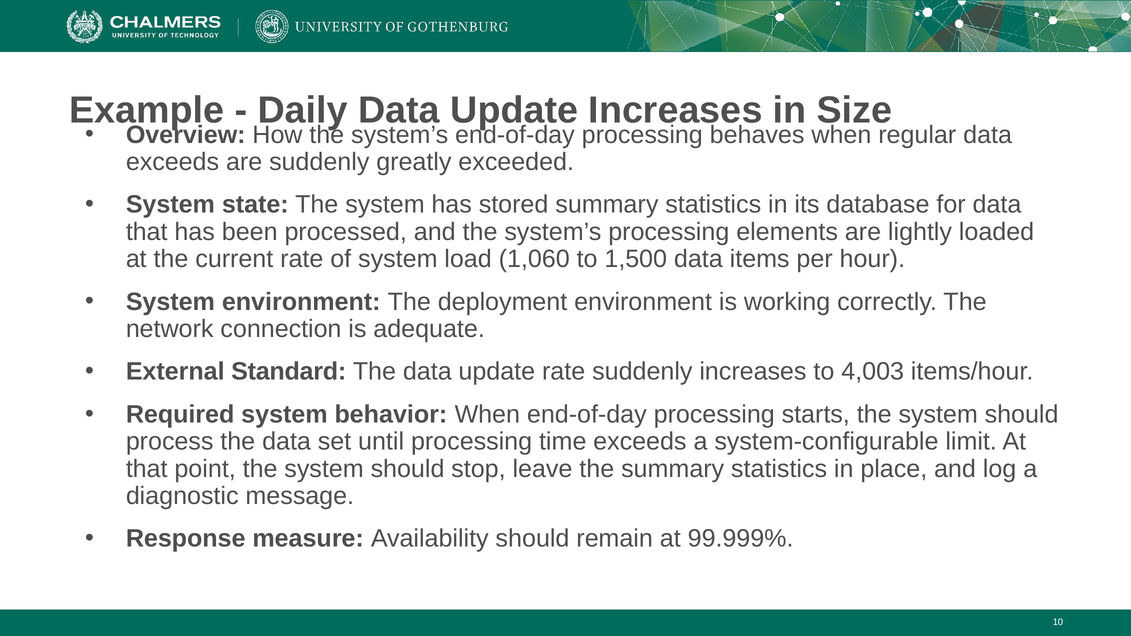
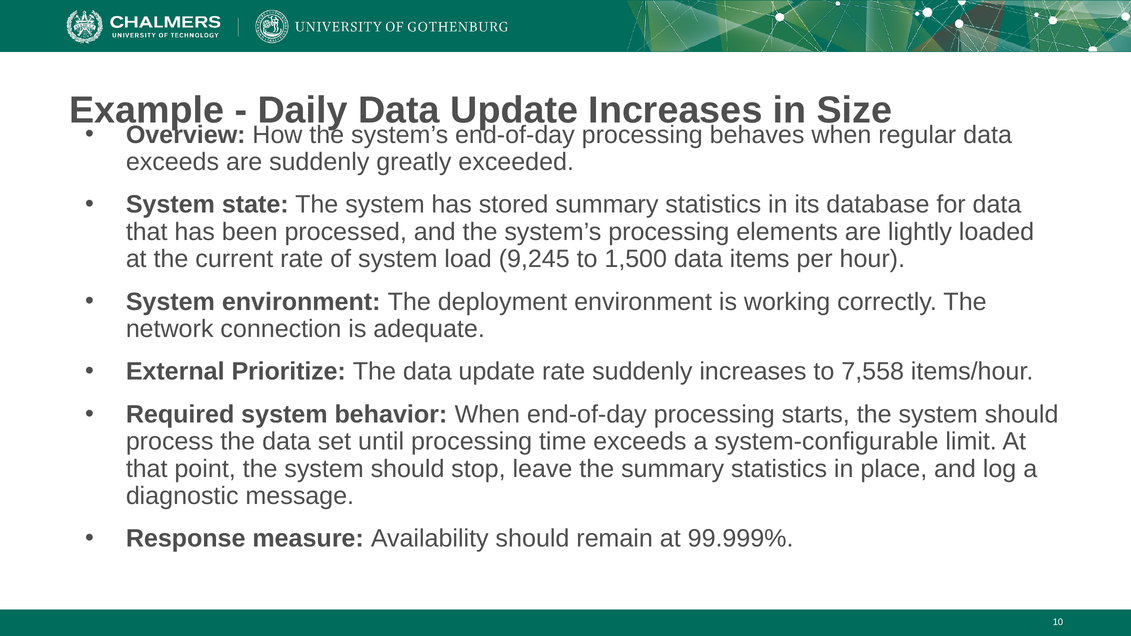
1,060: 1,060 -> 9,245
Standard: Standard -> Prioritize
4,003: 4,003 -> 7,558
